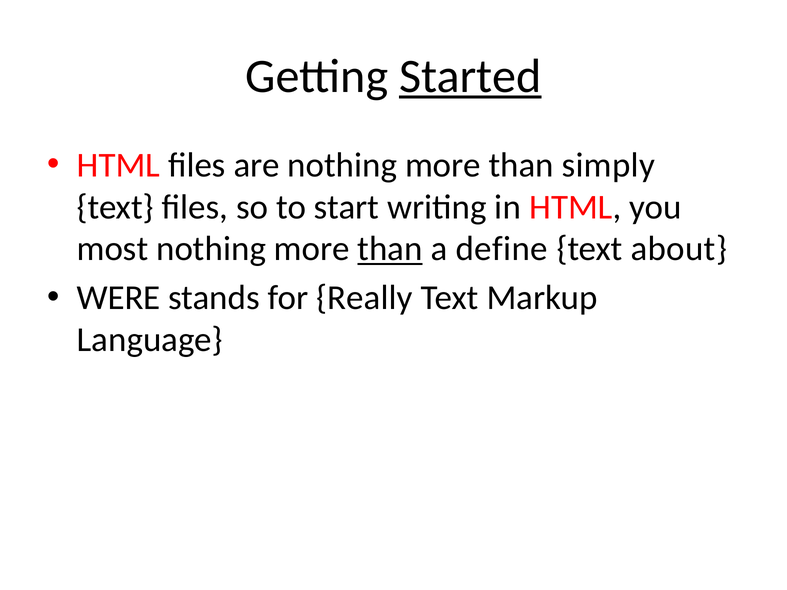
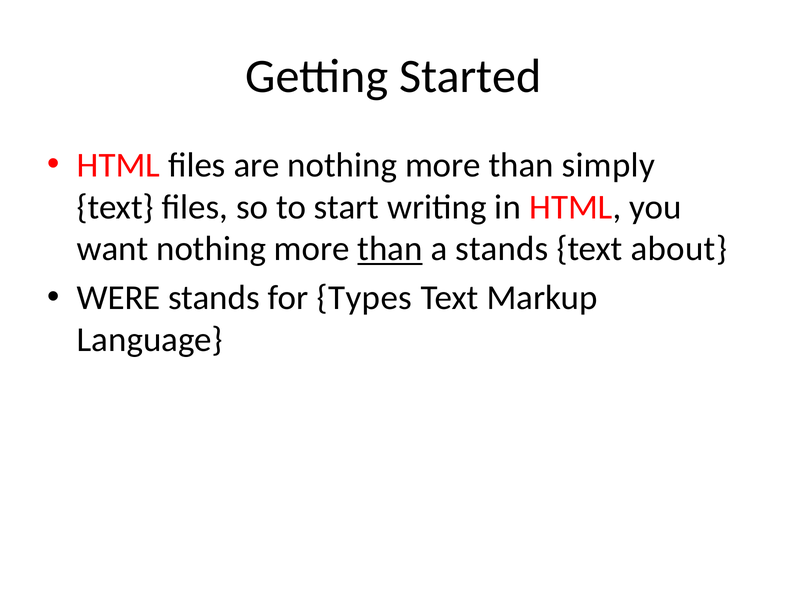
Started underline: present -> none
most: most -> want
a define: define -> stands
Really: Really -> Types
